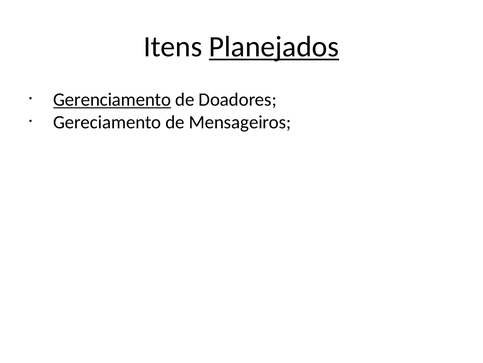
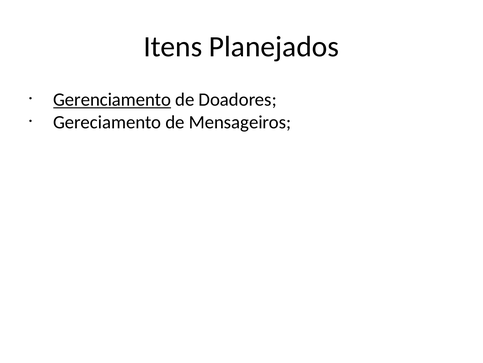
Planejados underline: present -> none
